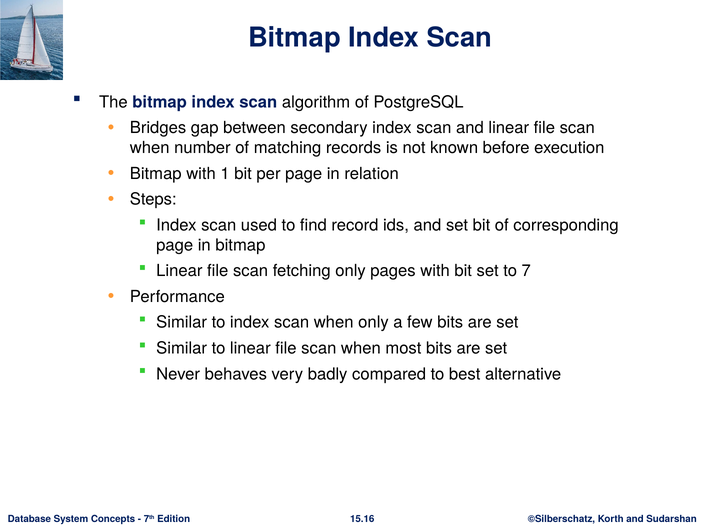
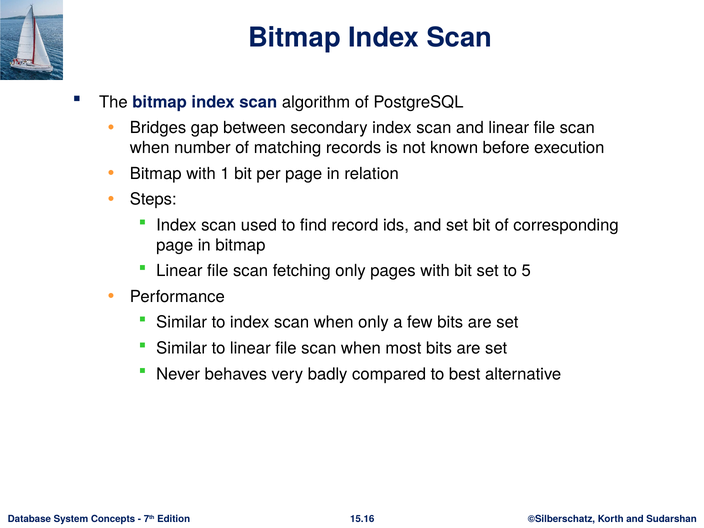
7: 7 -> 5
